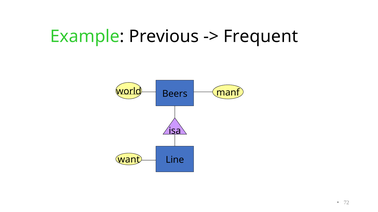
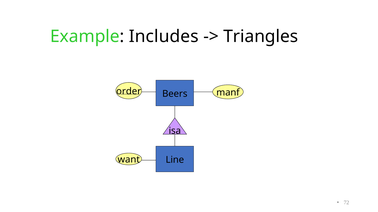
Previous: Previous -> Includes
Frequent: Frequent -> Triangles
world: world -> order
